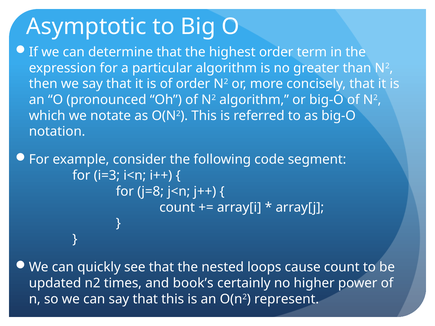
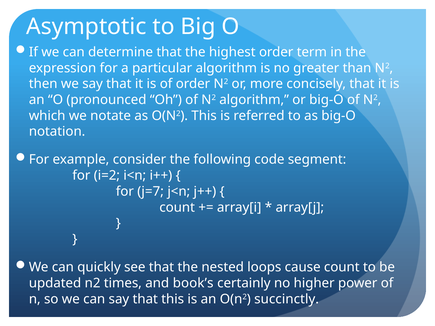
i=3: i=3 -> i=2
j=8: j=8 -> j=7
represent: represent -> succinctly
